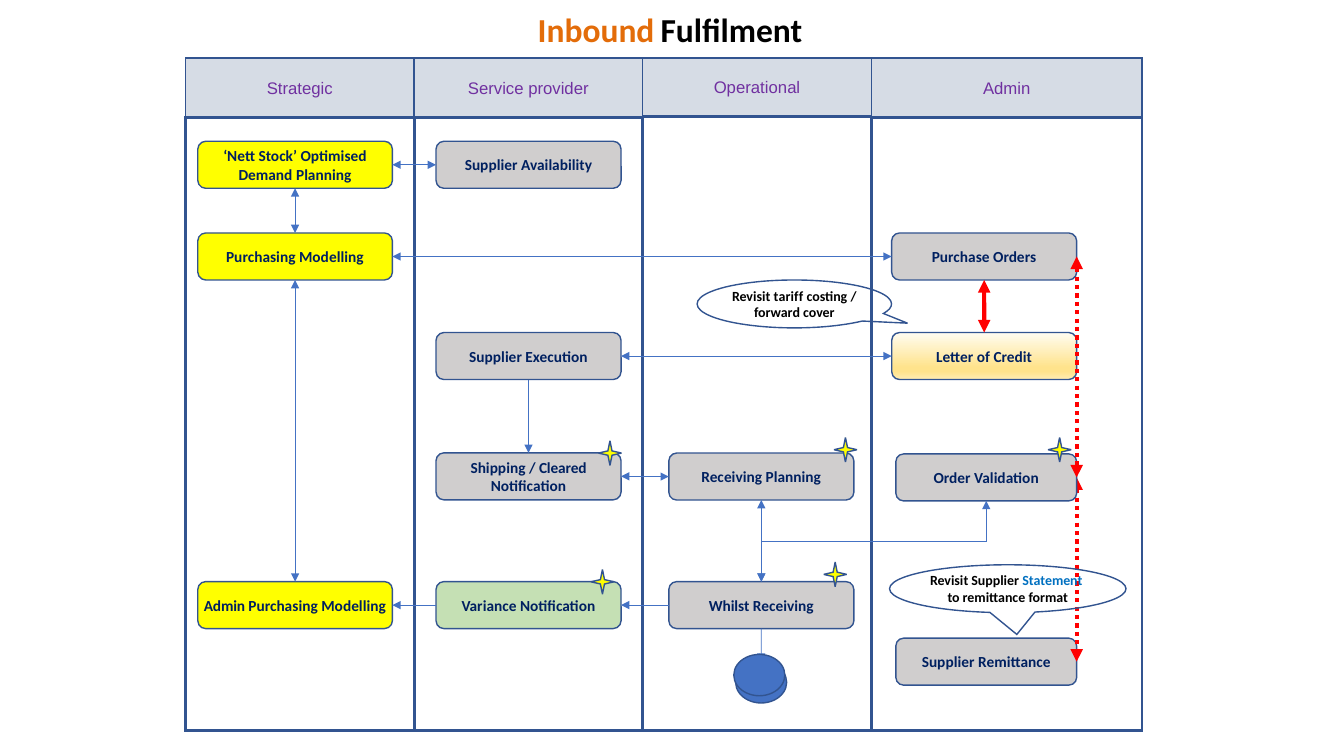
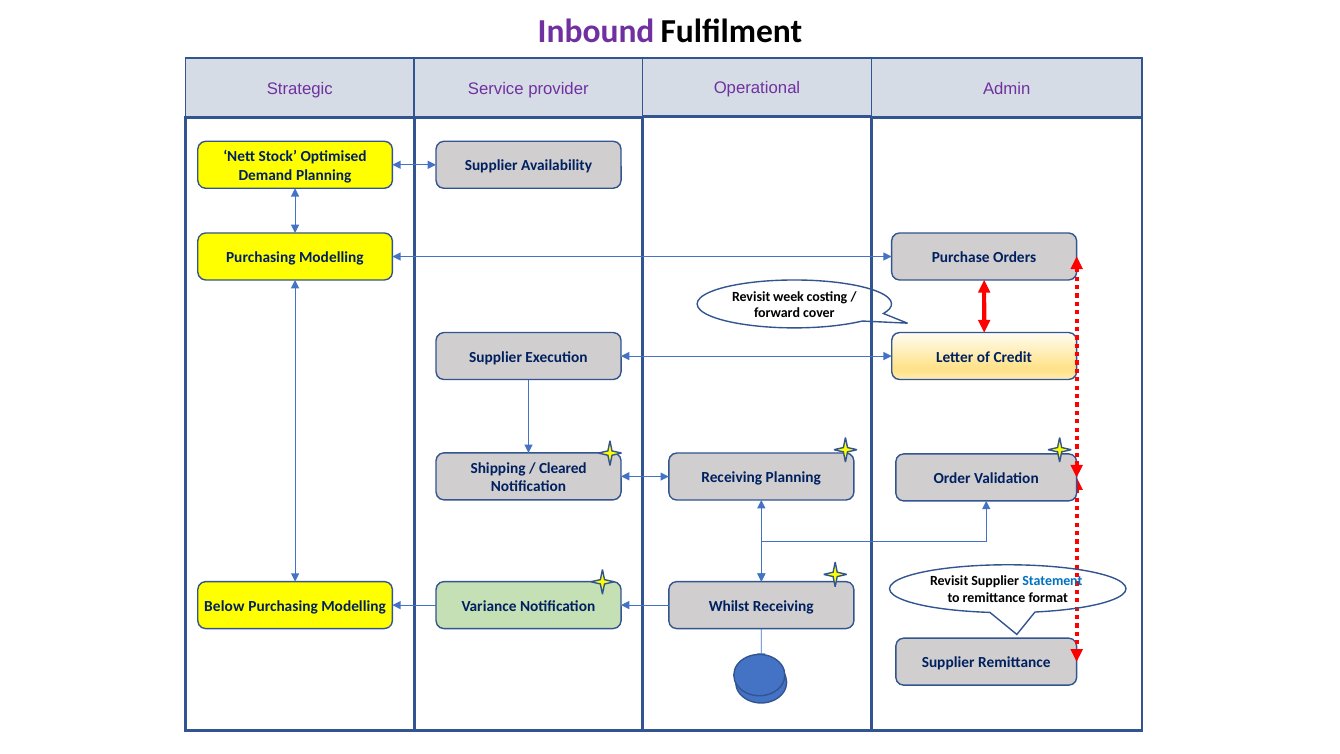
Inbound colour: orange -> purple
tariff: tariff -> week
Admin at (224, 606): Admin -> Below
